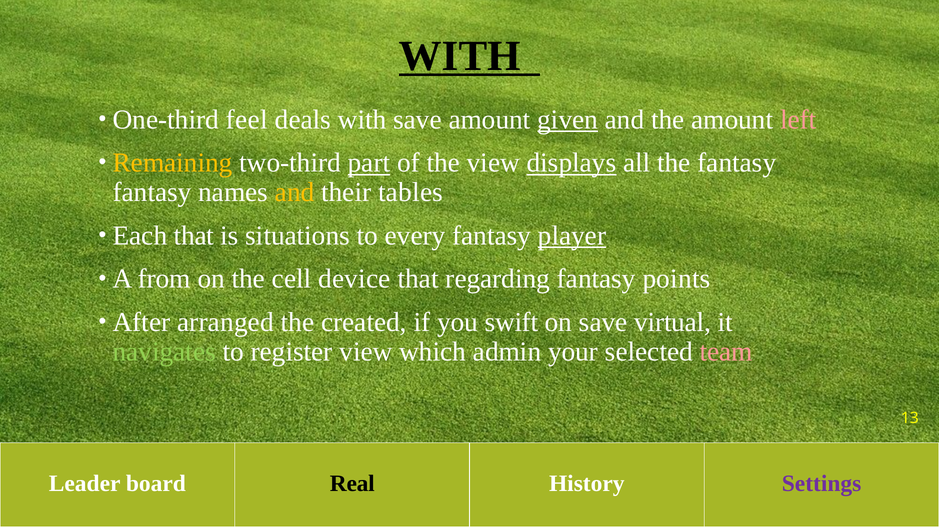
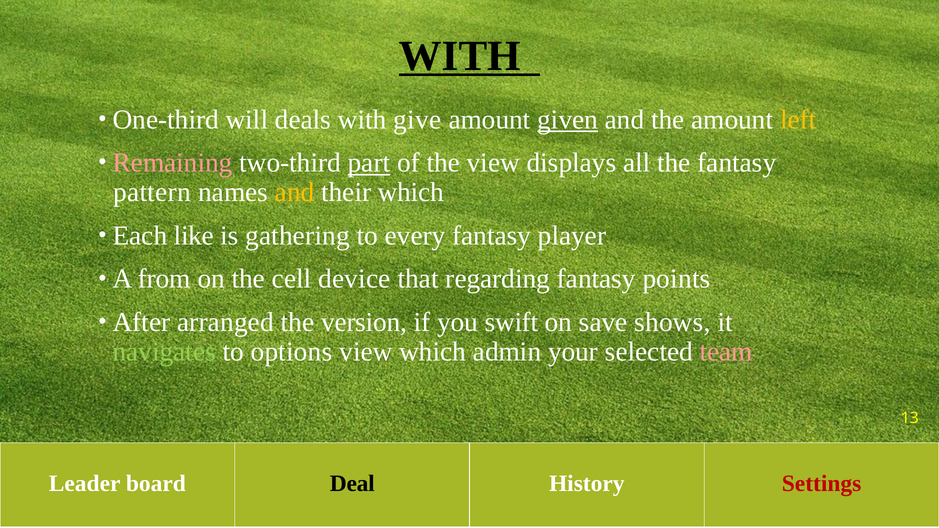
feel: feel -> will
with save: save -> give
left colour: pink -> yellow
Remaining colour: yellow -> pink
displays underline: present -> none
fantasy at (152, 192): fantasy -> pattern
their tables: tables -> which
Each that: that -> like
situations: situations -> gathering
player underline: present -> none
created: created -> version
virtual: virtual -> shows
register: register -> options
Real: Real -> Deal
Settings colour: purple -> red
